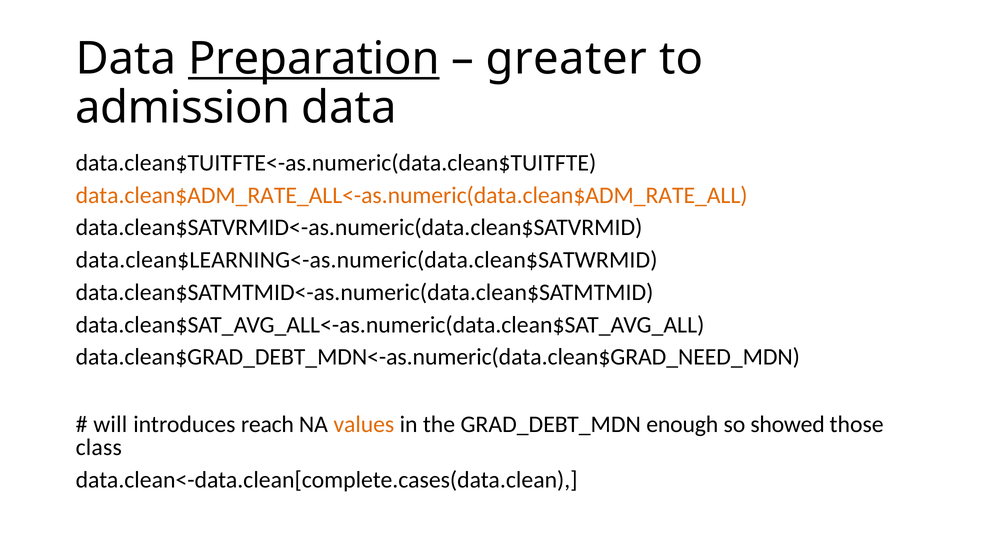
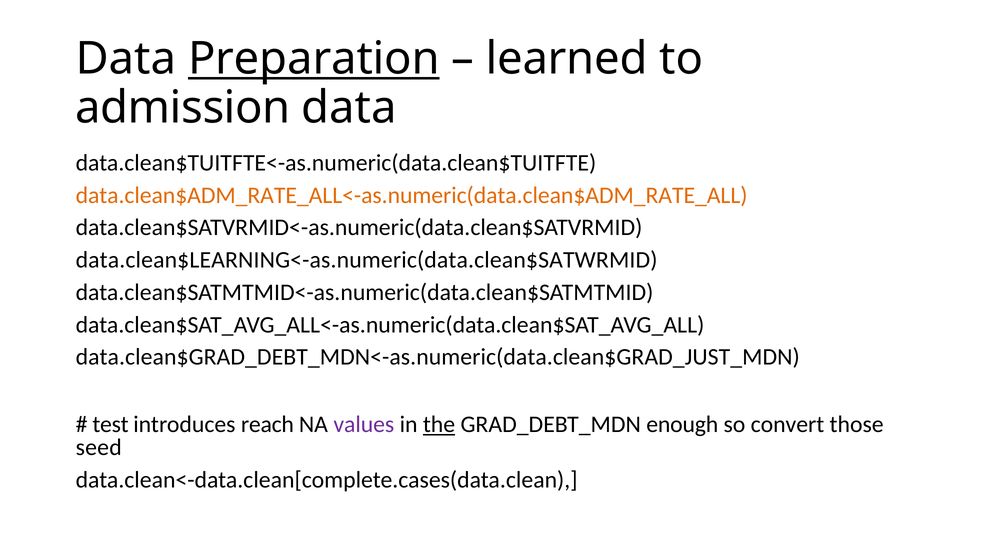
greater: greater -> learned
data.clean$GRAD_DEBT_MDN<-as.numeric(data.clean$GRAD_NEED_MDN: data.clean$GRAD_DEBT_MDN<-as.numeric(data.clean$GRAD_NEED_MDN -> data.clean$GRAD_DEBT_MDN<-as.numeric(data.clean$GRAD_JUST_MDN
will: will -> test
values colour: orange -> purple
the underline: none -> present
showed: showed -> convert
class: class -> seed
